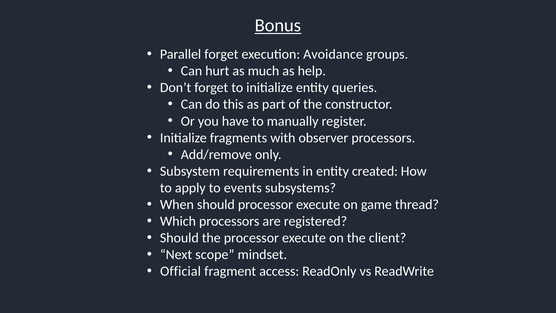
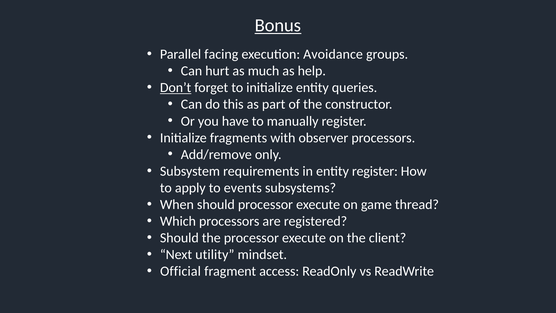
Parallel forget: forget -> facing
Don’t underline: none -> present
entity created: created -> register
scope: scope -> utility
